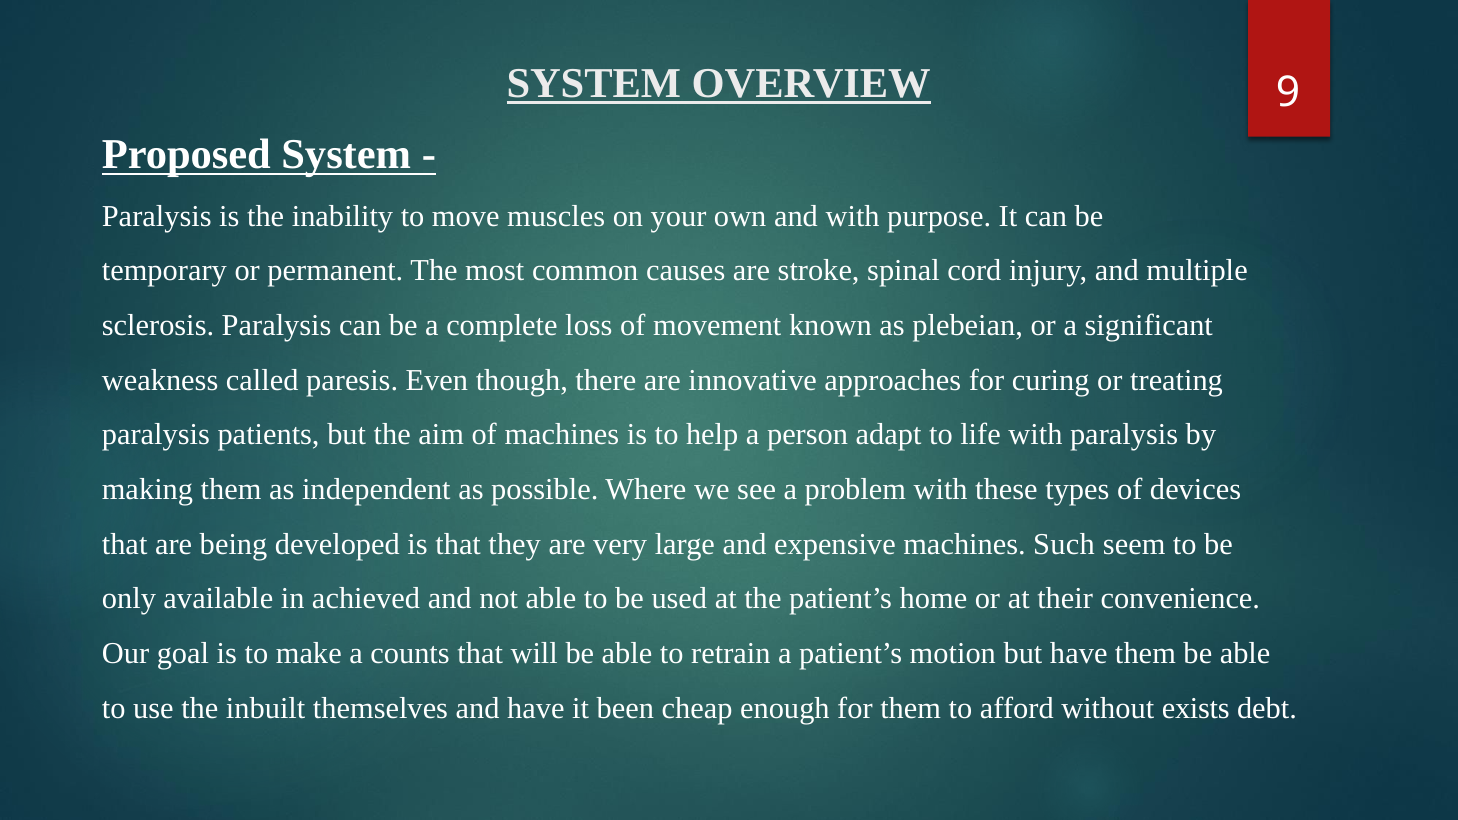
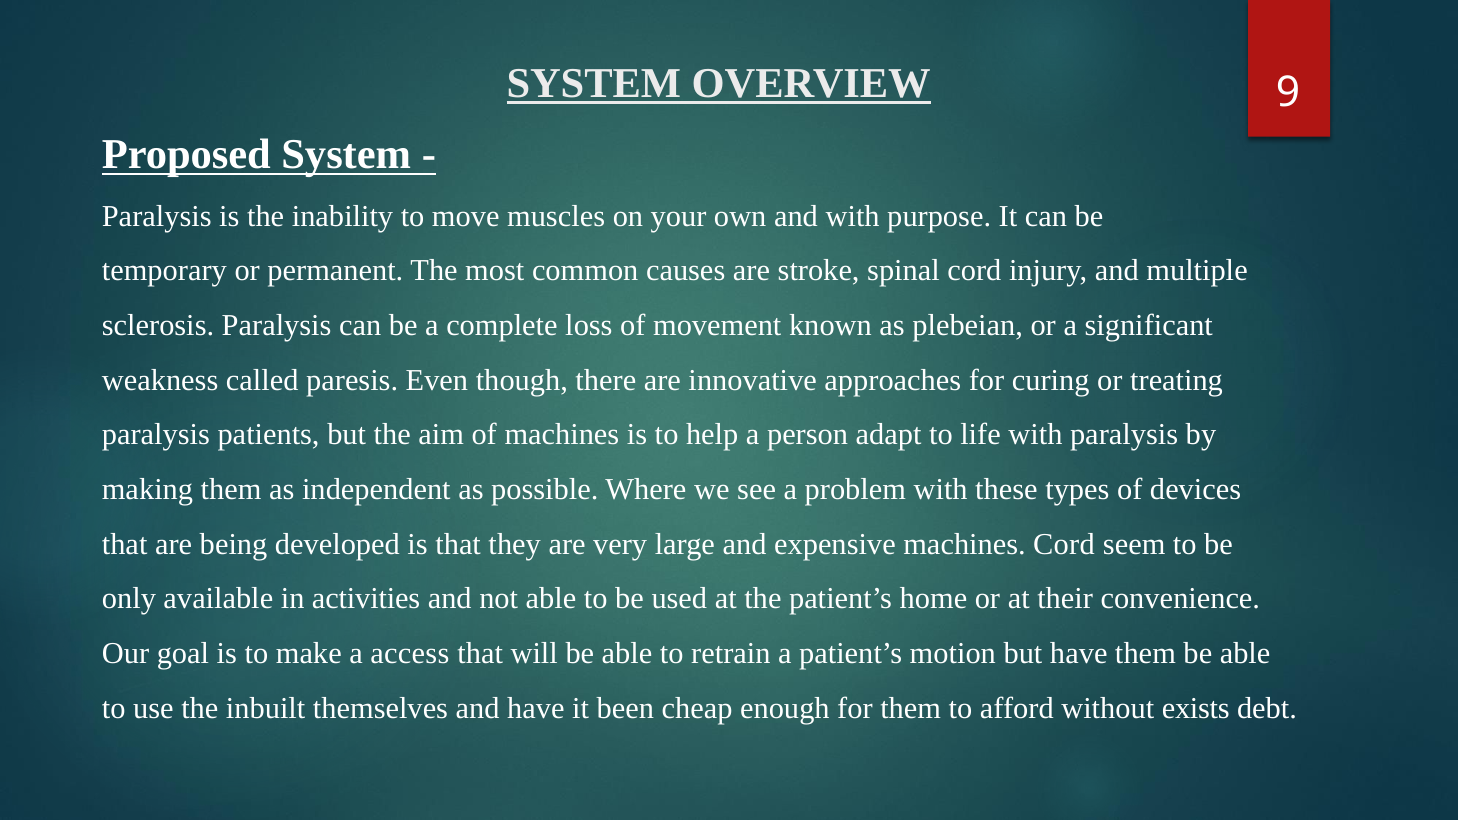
machines Such: Such -> Cord
achieved: achieved -> activities
counts: counts -> access
